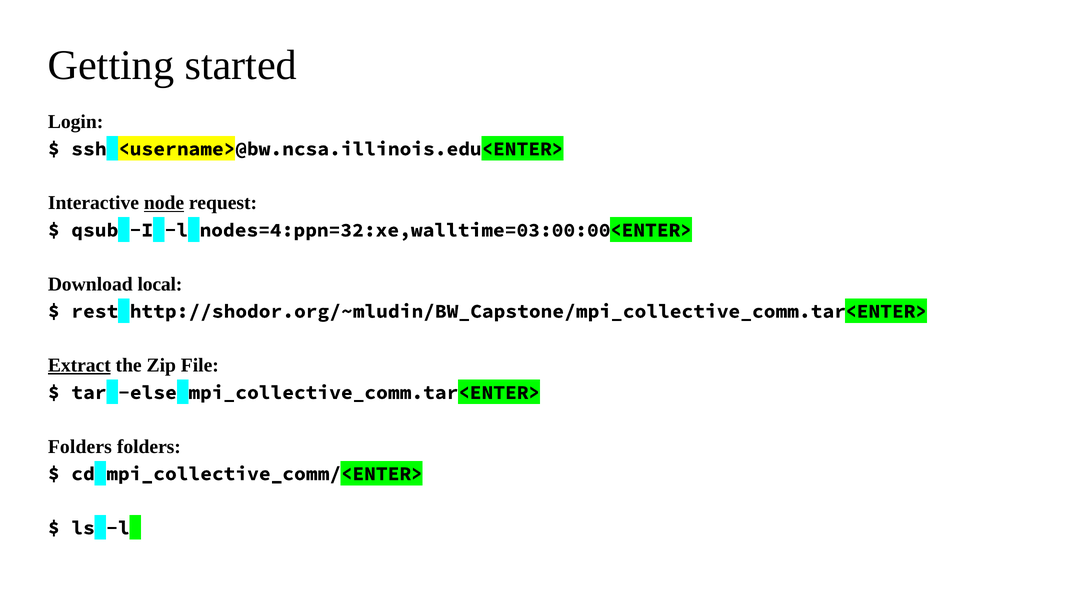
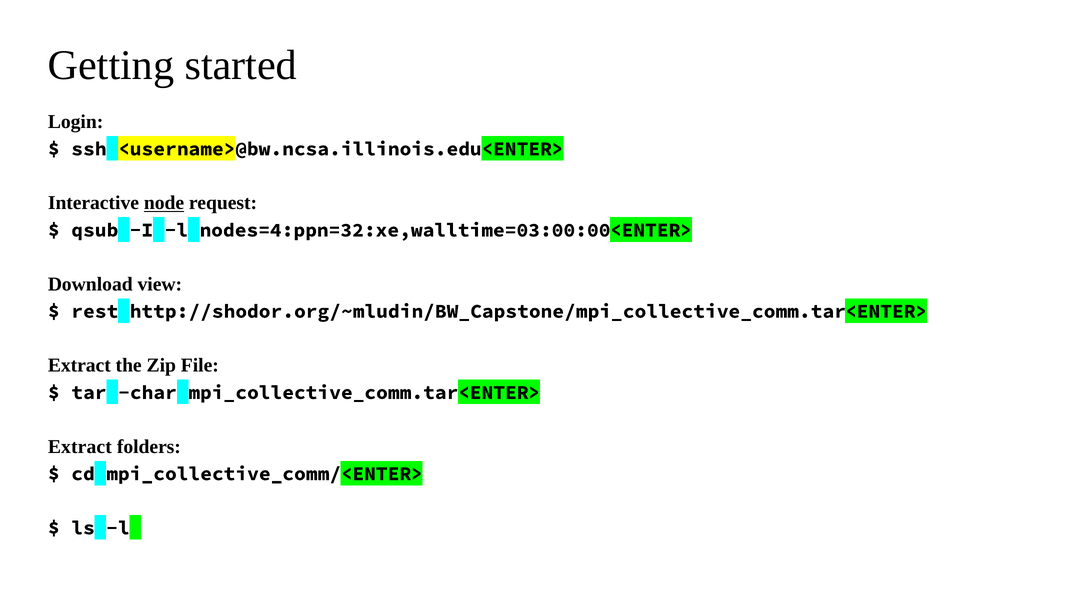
local: local -> view
Extract at (79, 365) underline: present -> none
else: else -> char
Folders at (80, 447): Folders -> Extract
